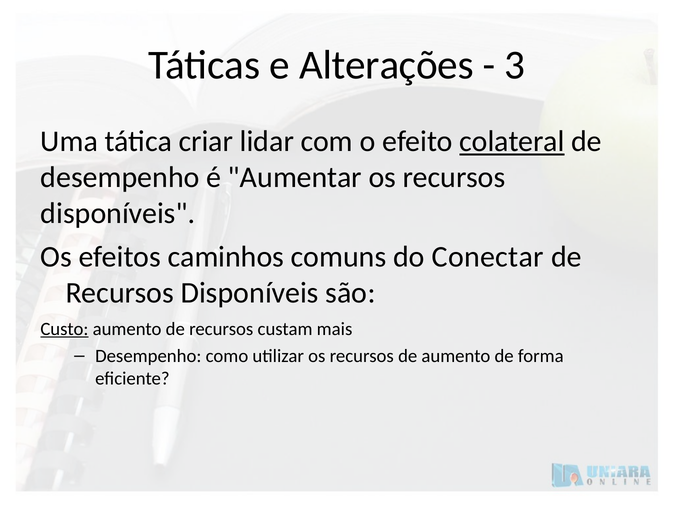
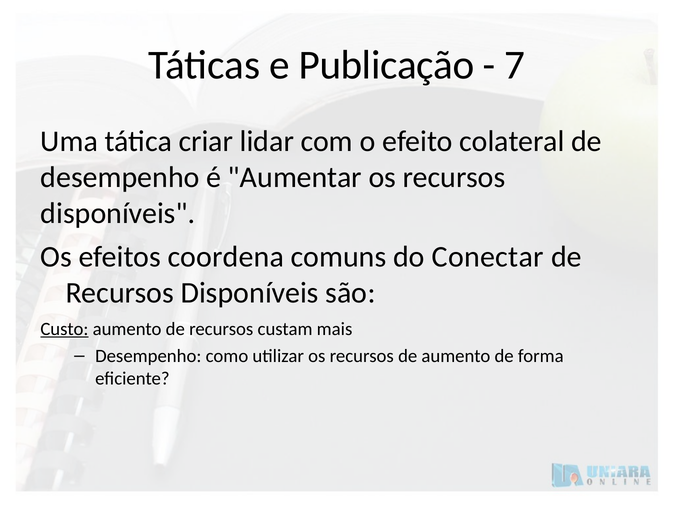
Alterações: Alterações -> Publicação
3: 3 -> 7
colateral underline: present -> none
caminhos: caminhos -> coordena
